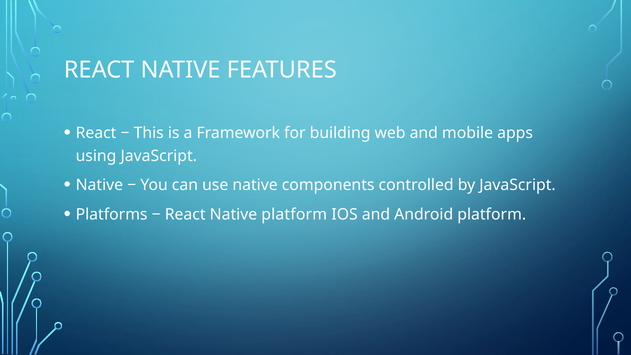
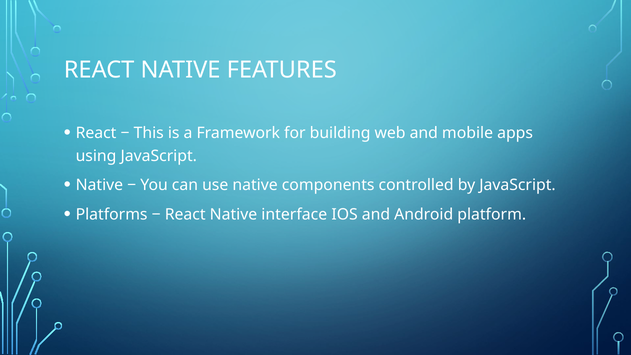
Native platform: platform -> interface
